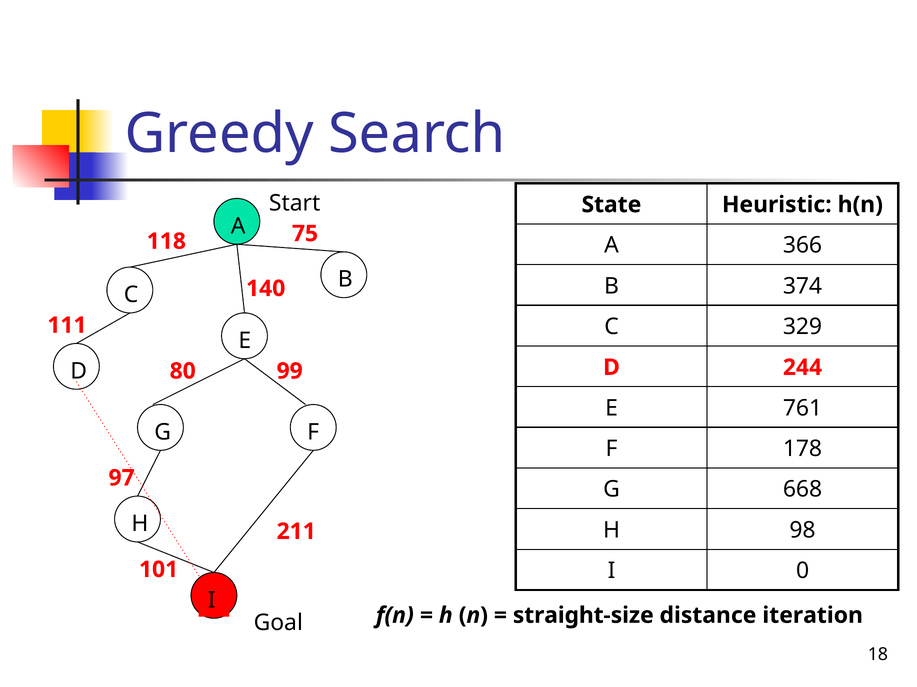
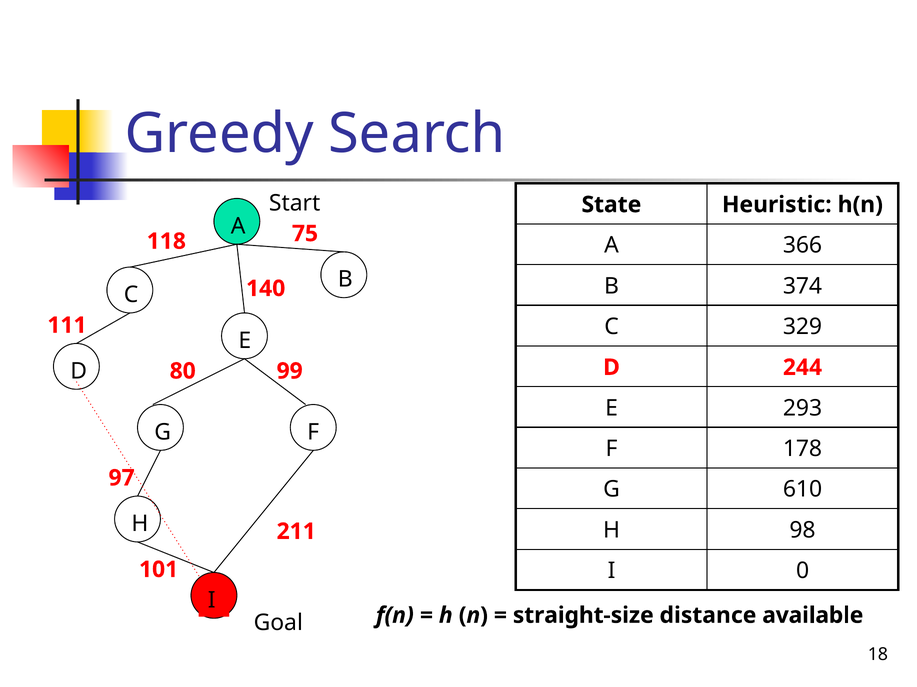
761: 761 -> 293
668: 668 -> 610
iteration: iteration -> available
